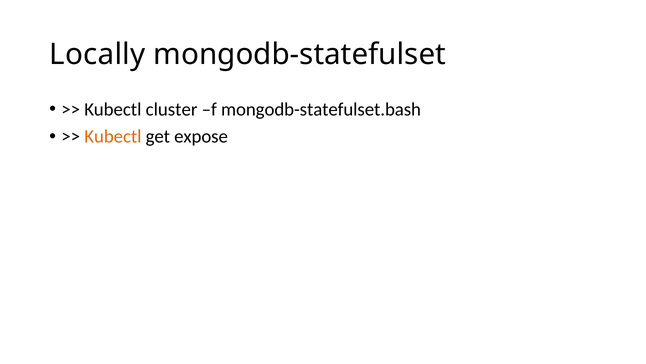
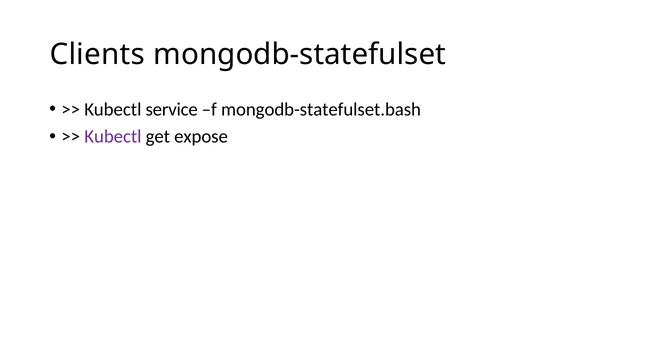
Locally: Locally -> Clients
cluster: cluster -> service
Kubectl at (113, 136) colour: orange -> purple
